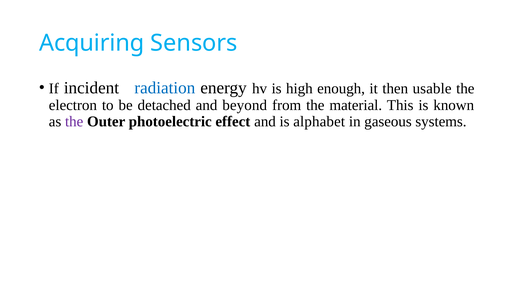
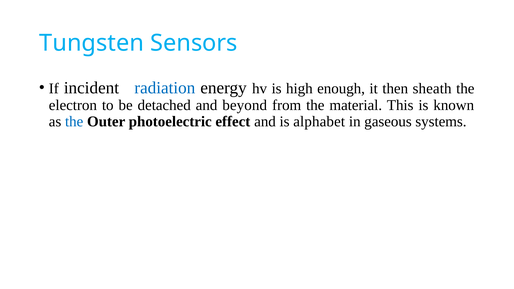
Acquiring: Acquiring -> Tungsten
usable: usable -> sheath
the at (74, 122) colour: purple -> blue
